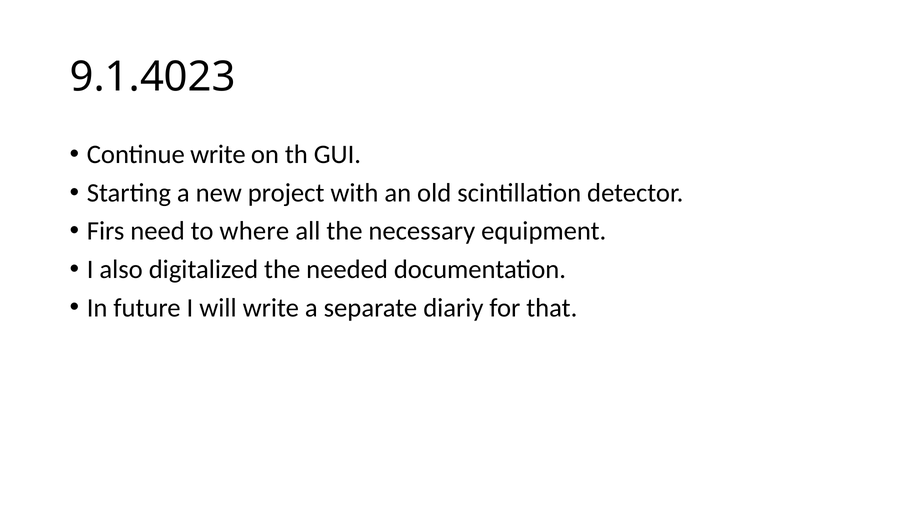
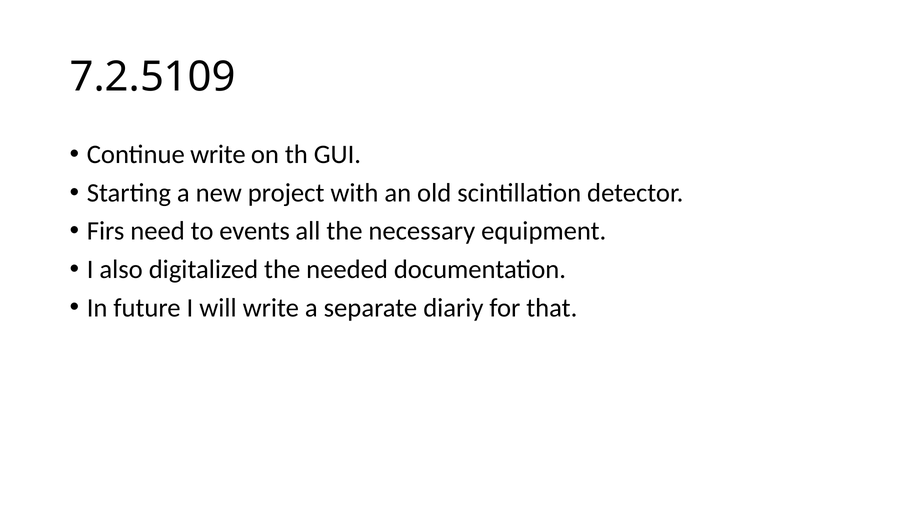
9.1.4023: 9.1.4023 -> 7.2.5109
where: where -> events
